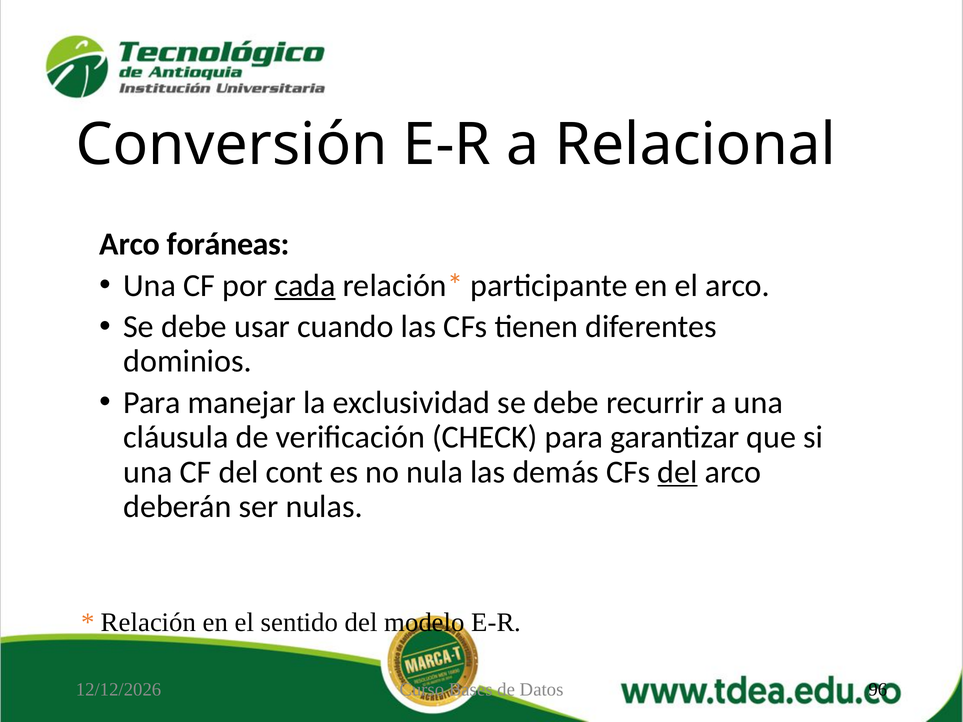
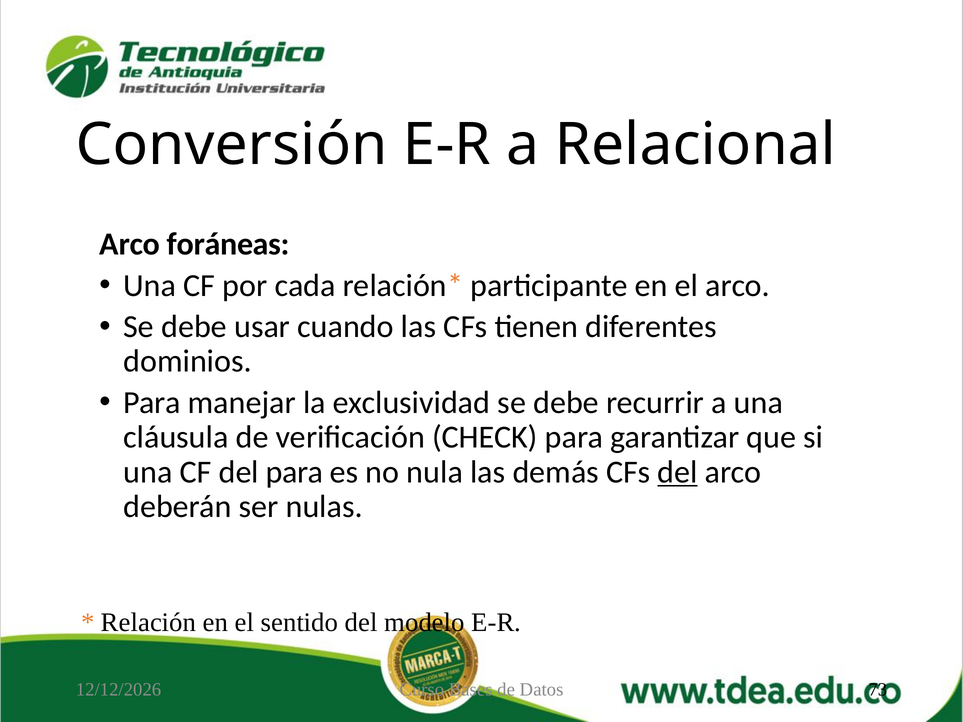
cada underline: present -> none
del cont: cont -> para
96: 96 -> 73
